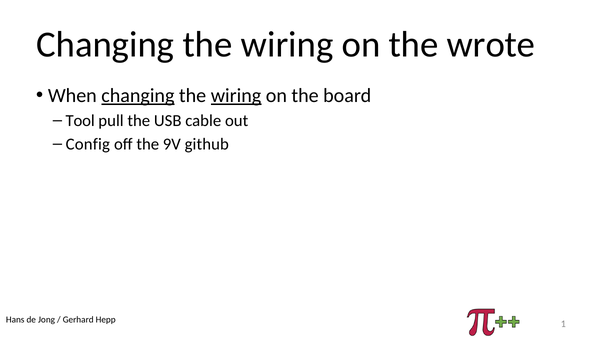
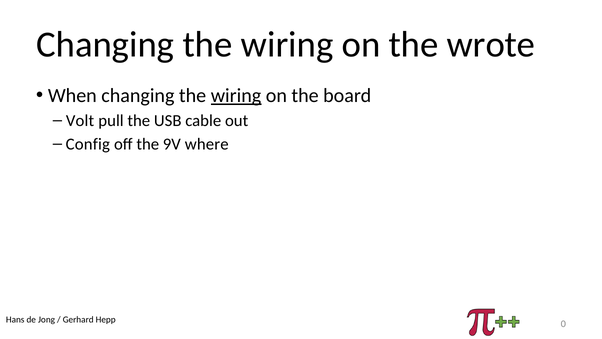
changing at (138, 95) underline: present -> none
Tool: Tool -> Volt
github: github -> where
1: 1 -> 0
